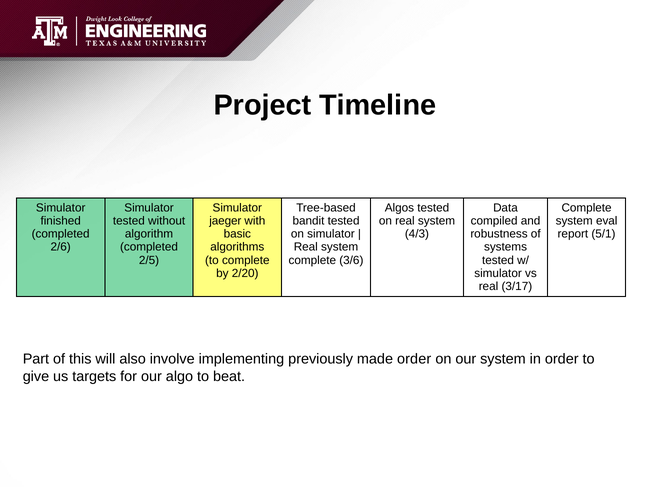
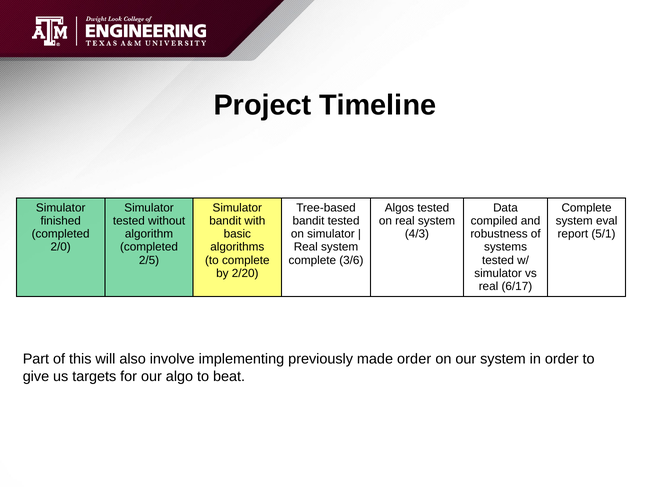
jaeger at (225, 221): jaeger -> bandit
2/6: 2/6 -> 2/0
3/17: 3/17 -> 6/17
